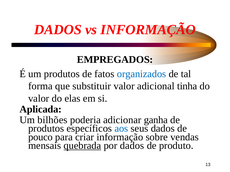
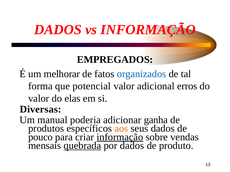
um produtos: produtos -> melhorar
substituir: substituir -> potencial
tinha: tinha -> erros
Aplicada: Aplicada -> Diversas
bilhões: bilhões -> manual
aos colour: blue -> orange
informação at (120, 137) underline: none -> present
